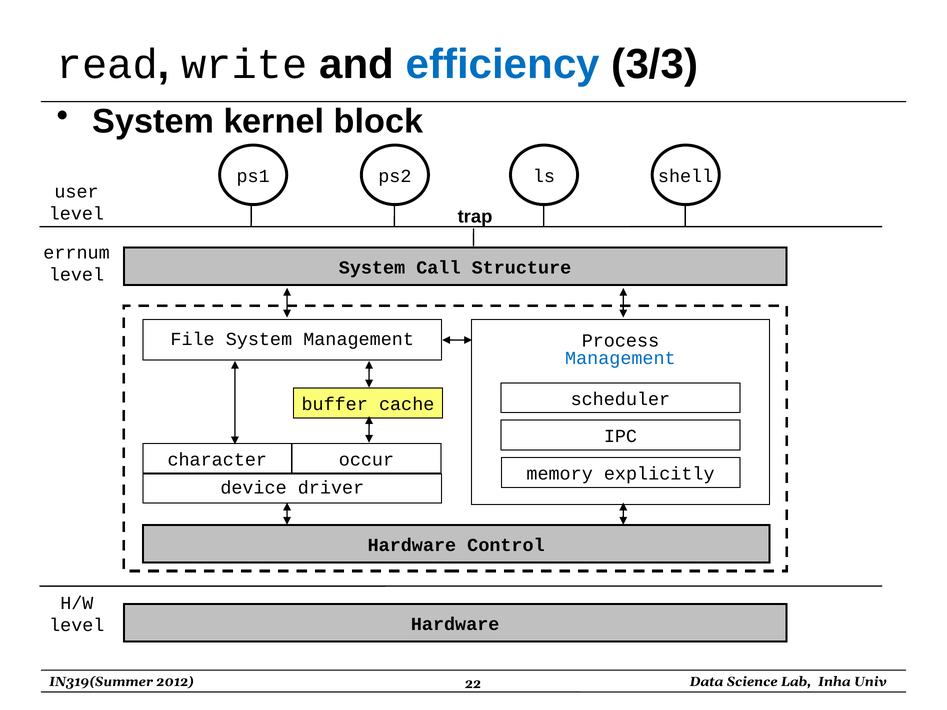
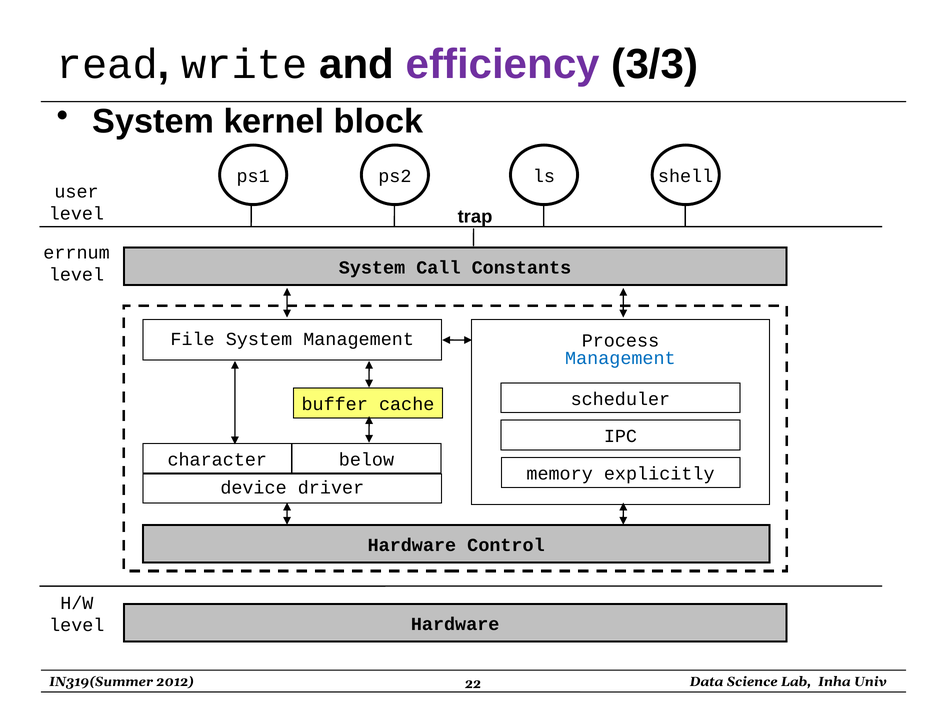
efficiency colour: blue -> purple
Structure: Structure -> Constants
occur: occur -> below
